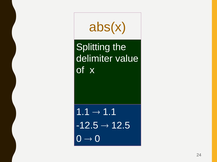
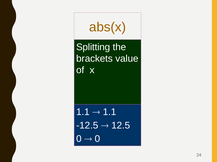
delimiter: delimiter -> brackets
